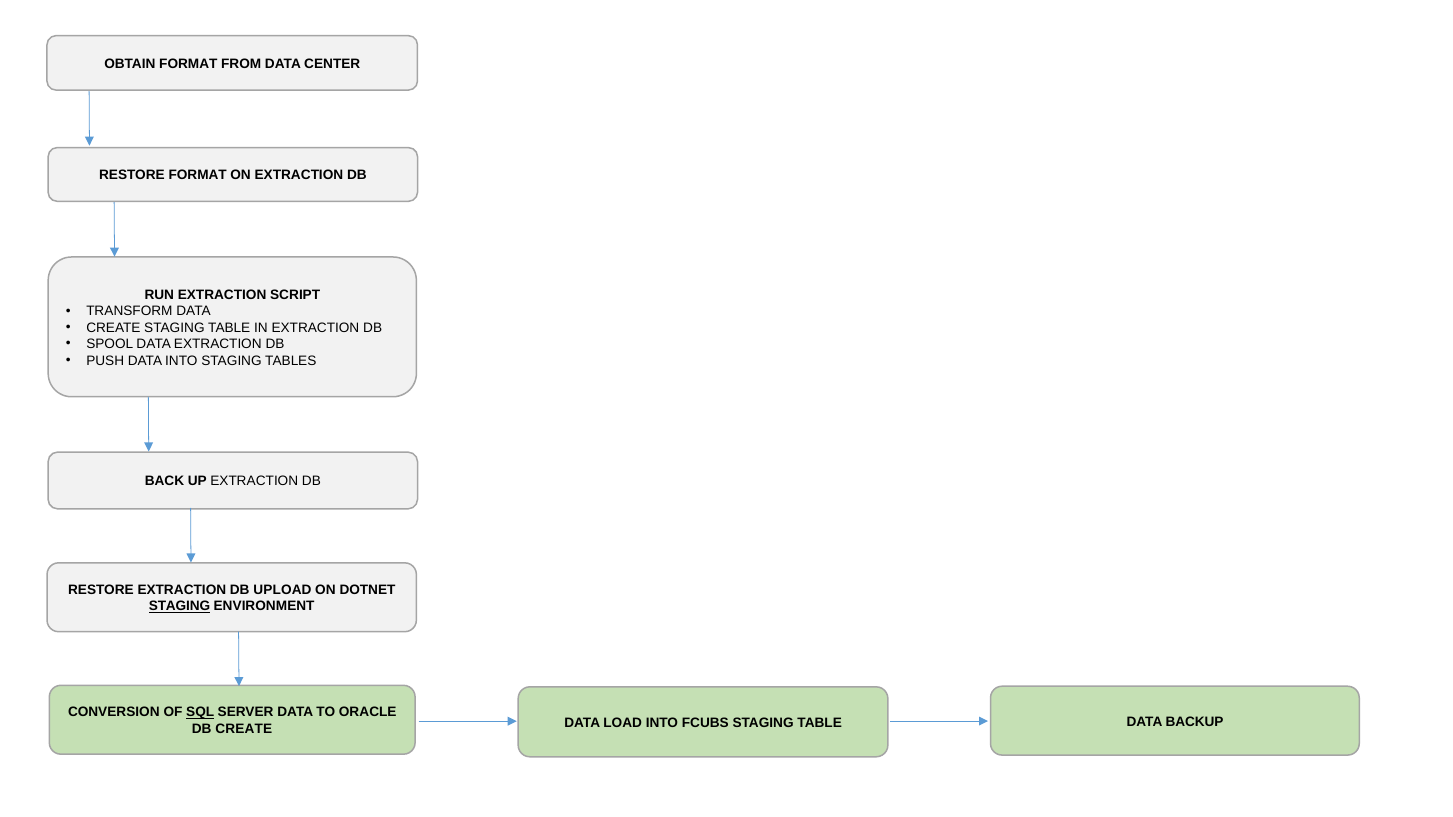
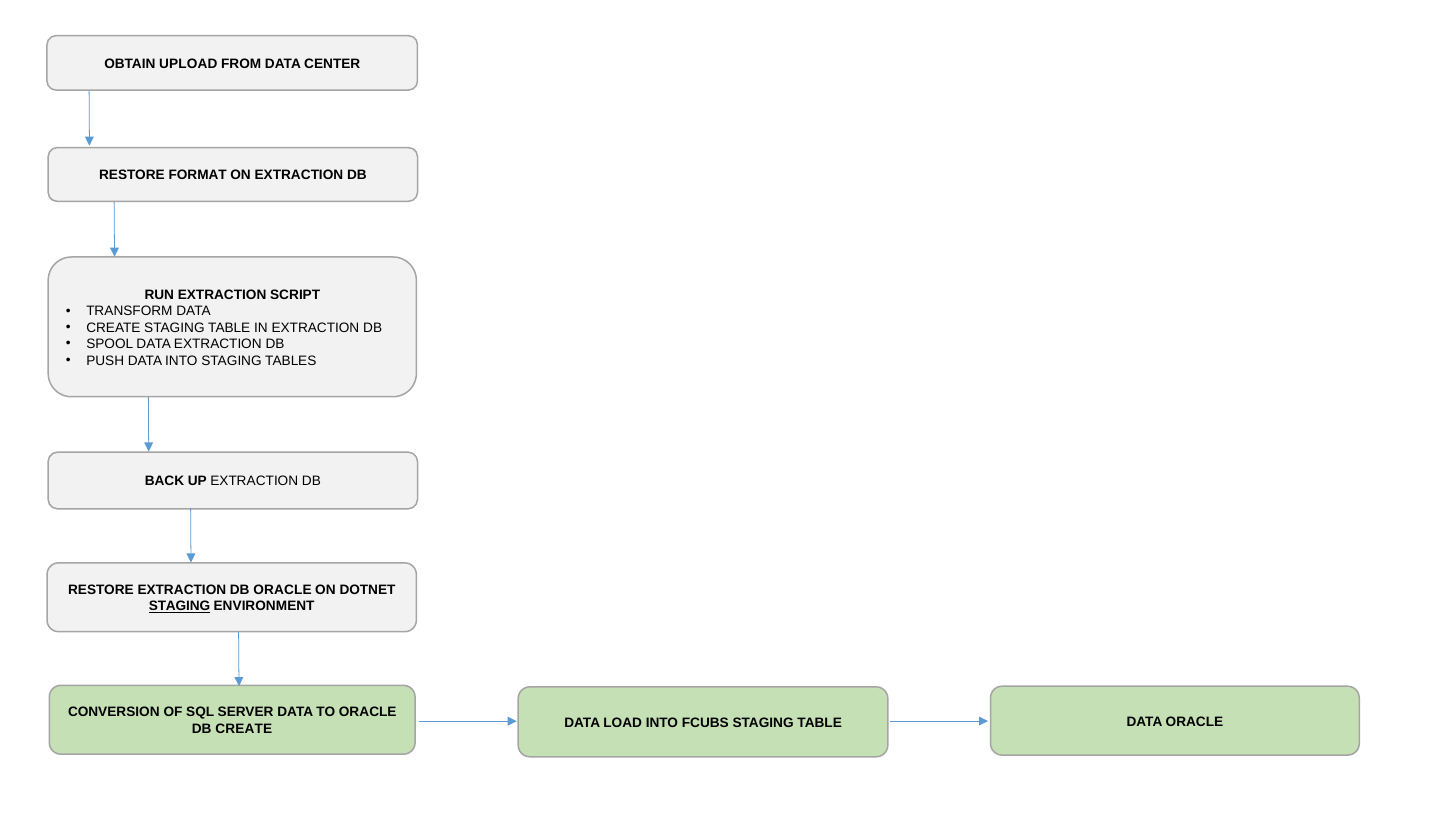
OBTAIN FORMAT: FORMAT -> UPLOAD
DB UPLOAD: UPLOAD -> ORACLE
SQL underline: present -> none
DATA BACKUP: BACKUP -> ORACLE
